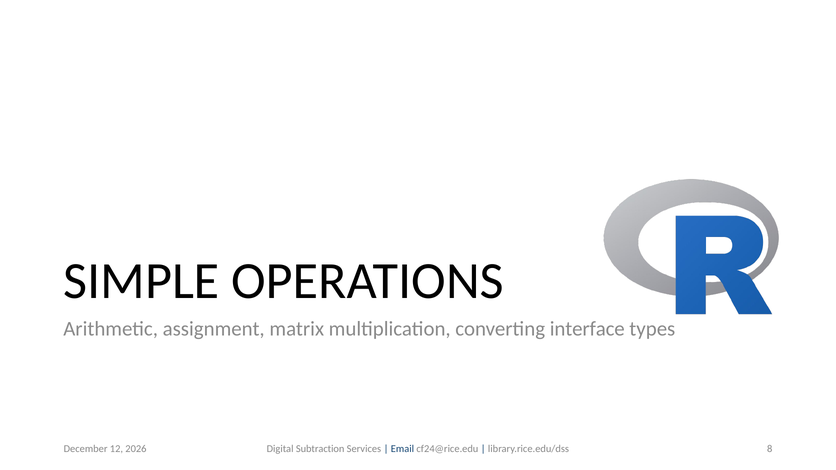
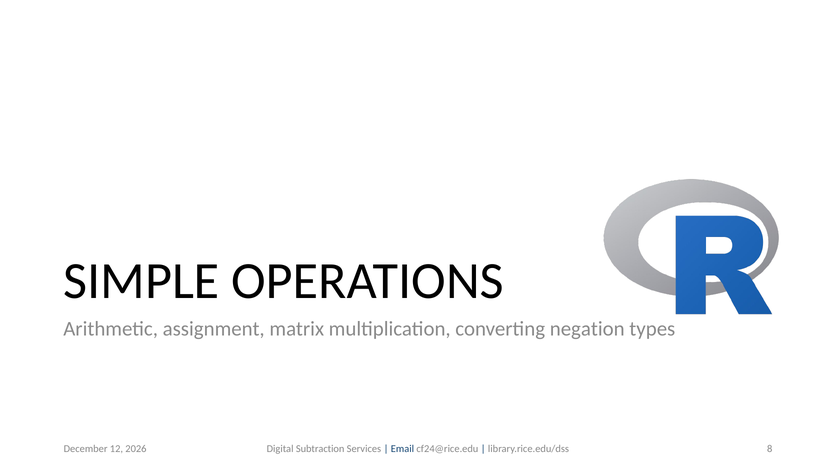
interface: interface -> negation
